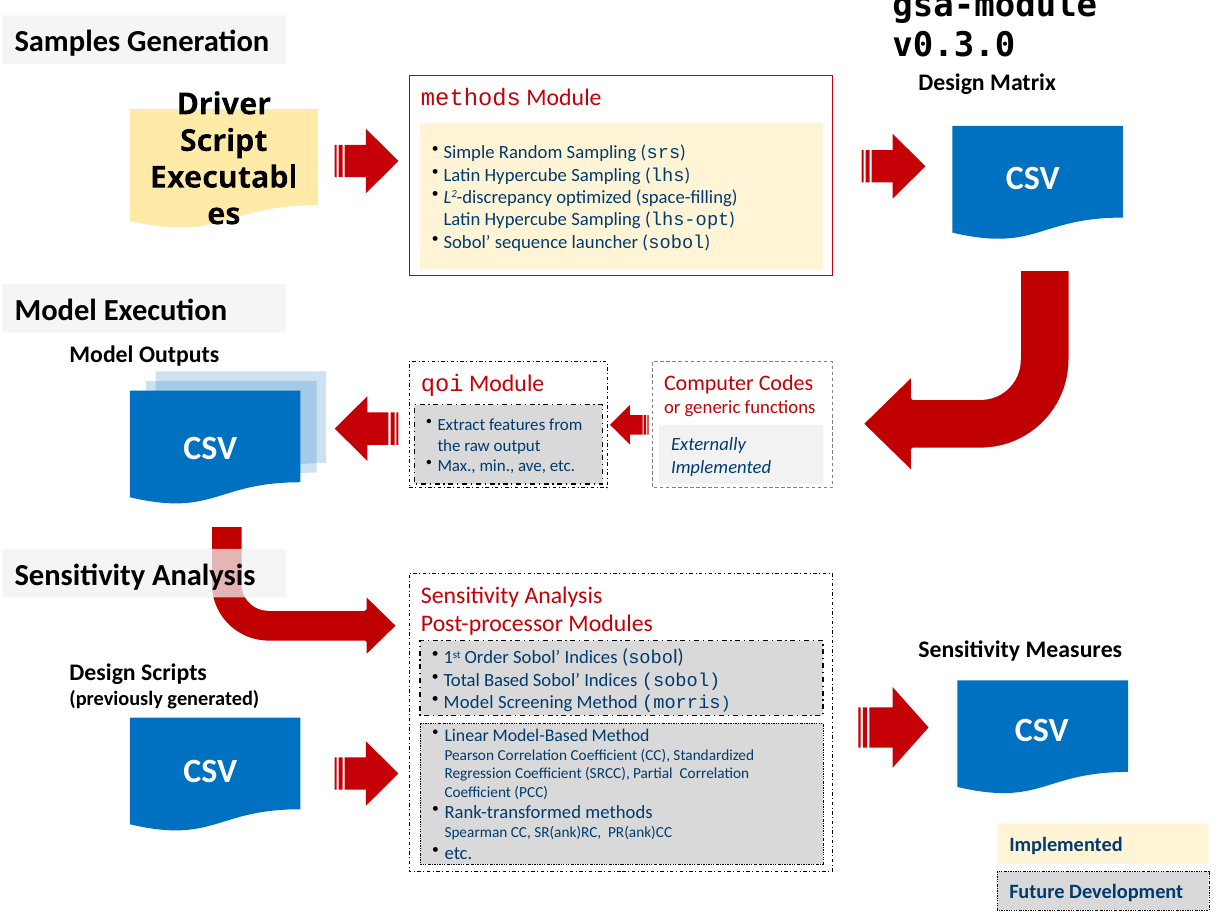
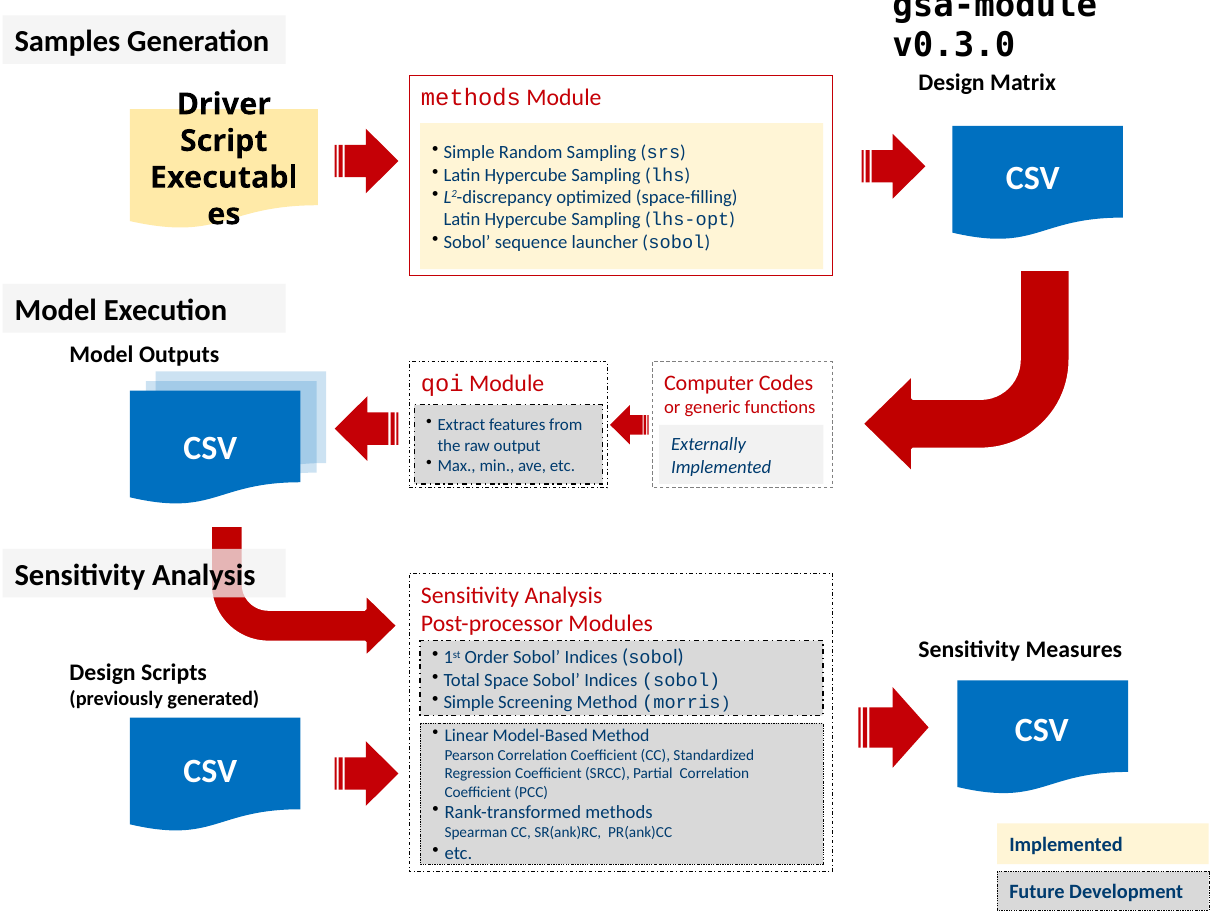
Based: Based -> Space
Model at (469, 703): Model -> Simple
